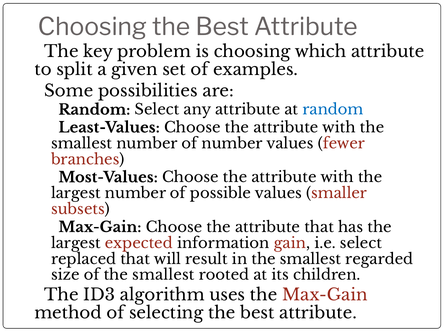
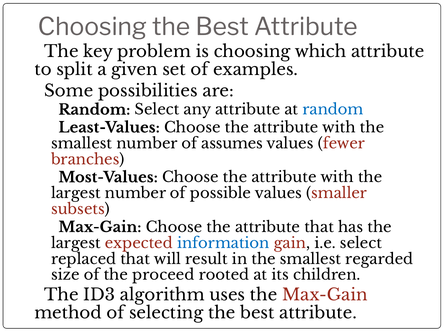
of number: number -> assumes
information colour: black -> blue
of the smallest: smallest -> proceed
